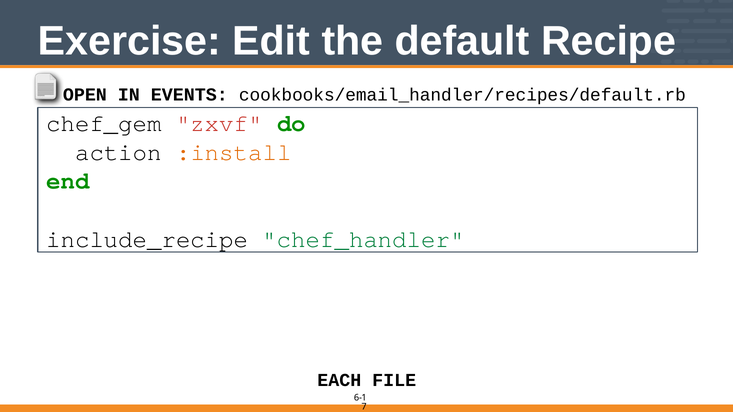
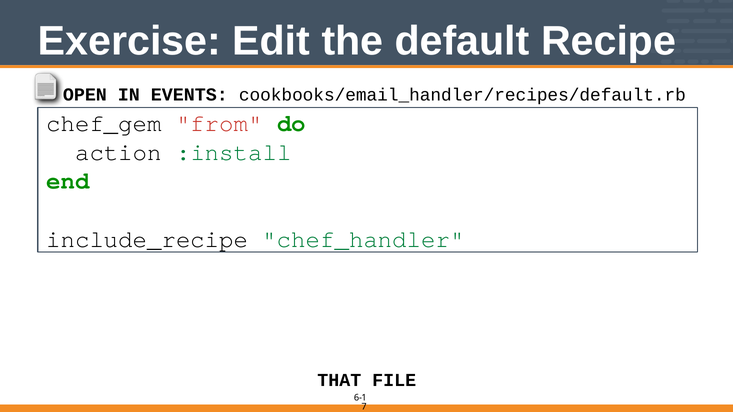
zxvf: zxvf -> from
:install colour: orange -> green
EACH: EACH -> THAT
